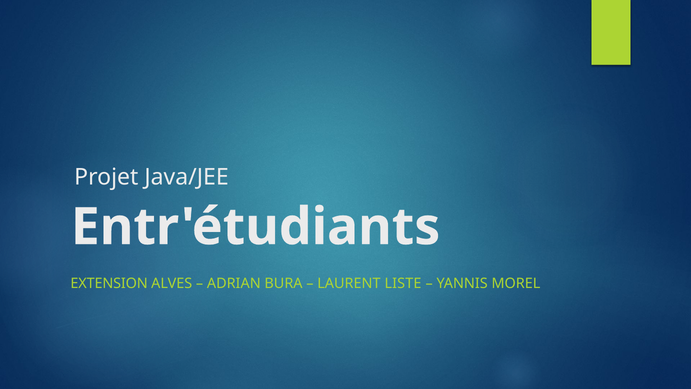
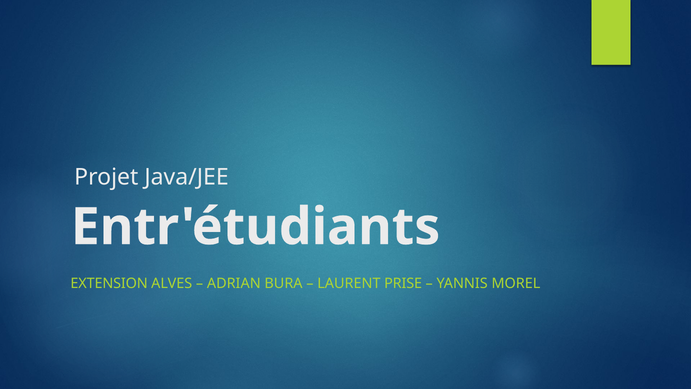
LISTE: LISTE -> PRISE
